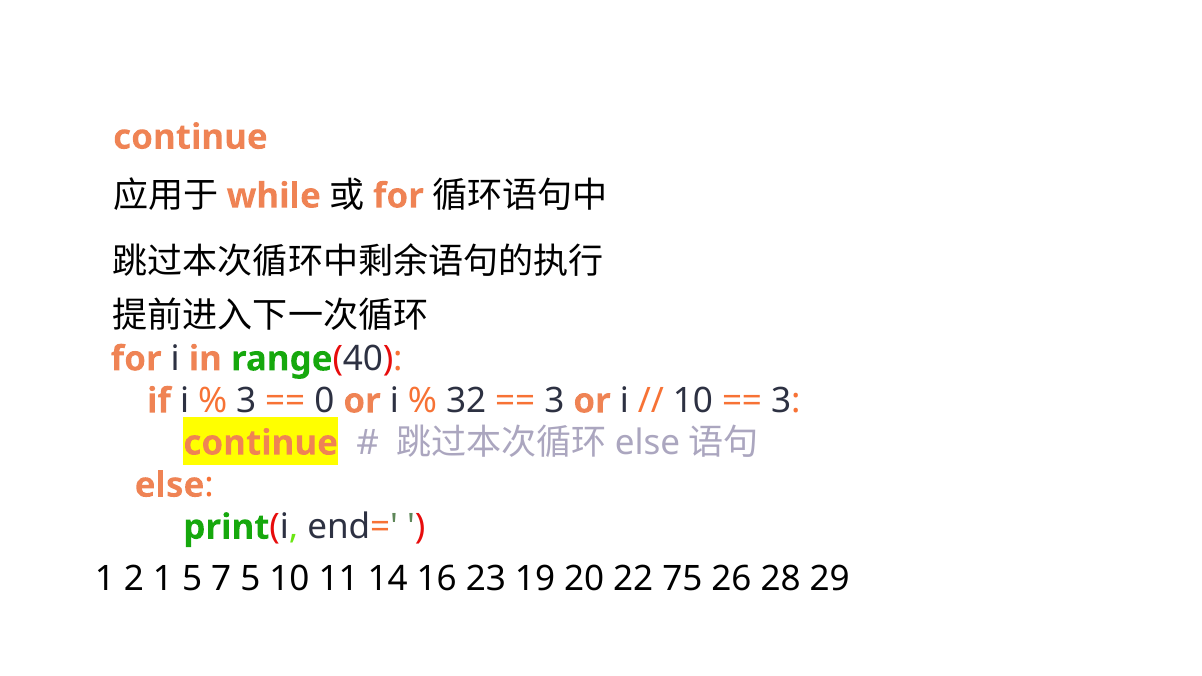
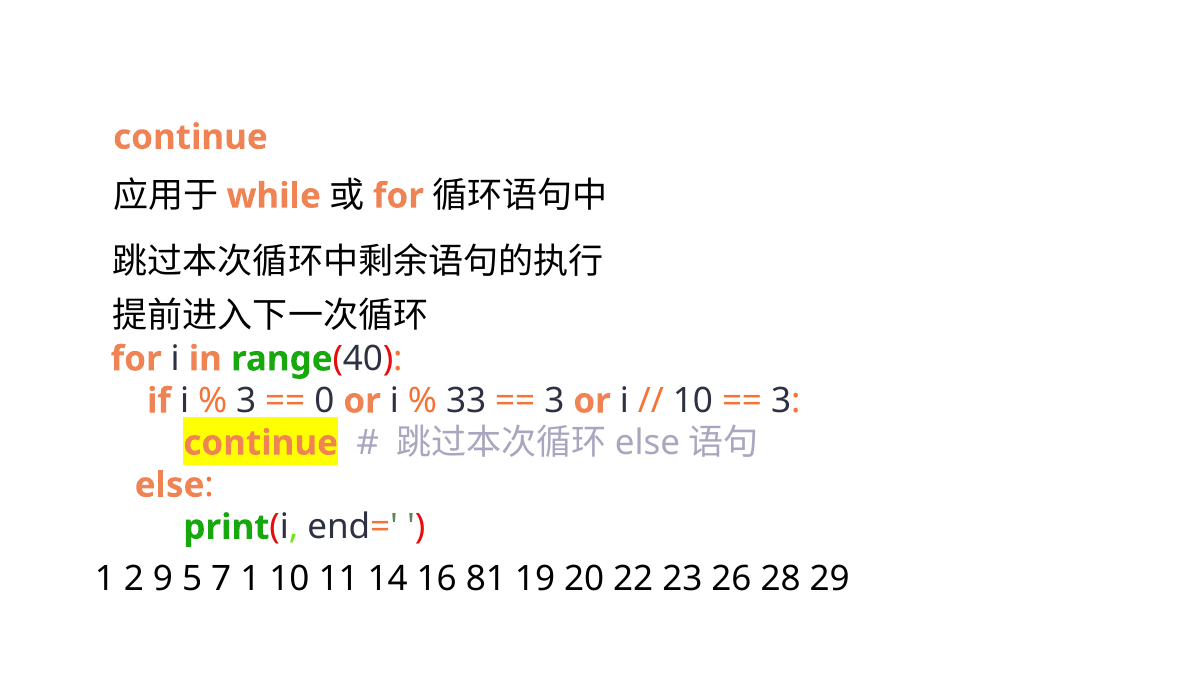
32: 32 -> 33
2 1: 1 -> 9
7 5: 5 -> 1
23: 23 -> 81
75: 75 -> 23
